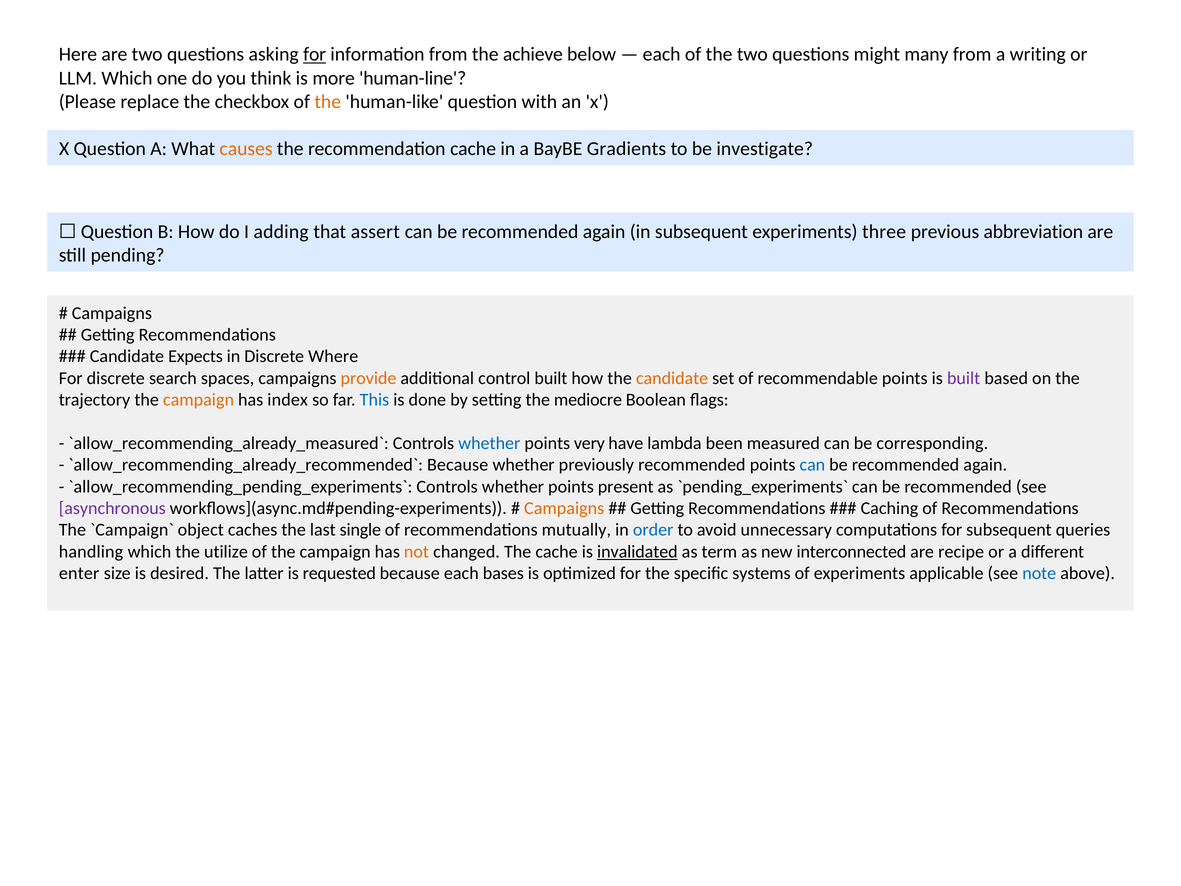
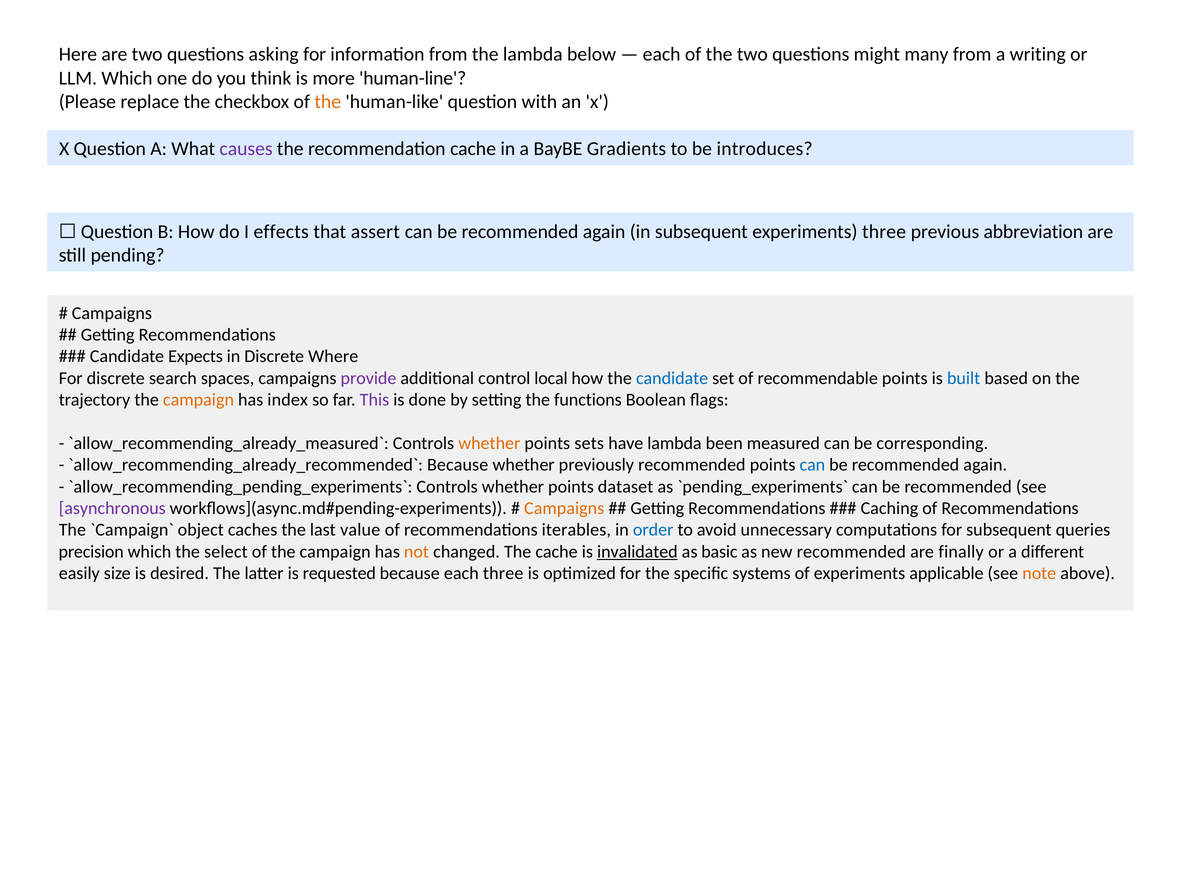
for at (315, 54) underline: present -> none
the achieve: achieve -> lambda
causes colour: orange -> purple
investigate: investigate -> introduces
adding: adding -> effects
provide colour: orange -> purple
control built: built -> local
candidate at (672, 378) colour: orange -> blue
built at (964, 378) colour: purple -> blue
This colour: blue -> purple
mediocre: mediocre -> functions
whether at (489, 443) colour: blue -> orange
very: very -> sets
present: present -> dataset
single: single -> value
mutually: mutually -> iterables
handling: handling -> precision
utilize: utilize -> select
term: term -> basic
new interconnected: interconnected -> recommended
recipe: recipe -> finally
enter: enter -> easily
each bases: bases -> three
note colour: blue -> orange
